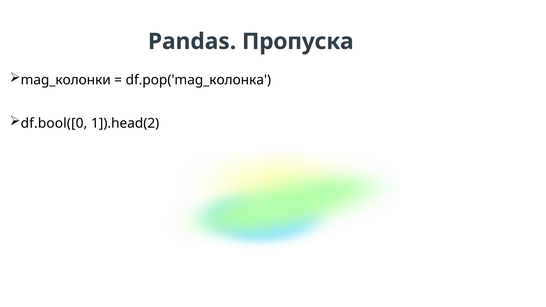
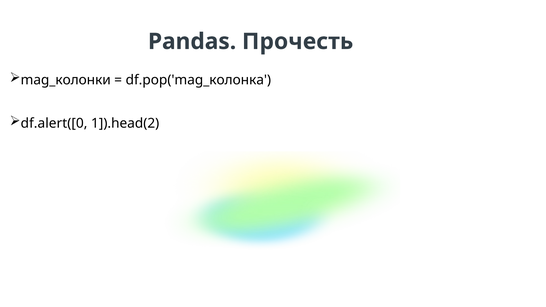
Пропуска: Пропуска -> Прочесть
df.bool([0: df.bool([0 -> df.alert([0
